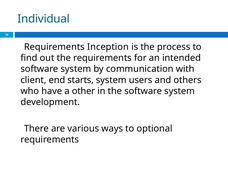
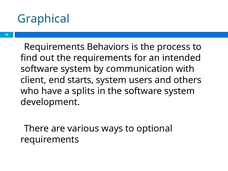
Individual: Individual -> Graphical
Inception: Inception -> Behaviors
other: other -> splits
